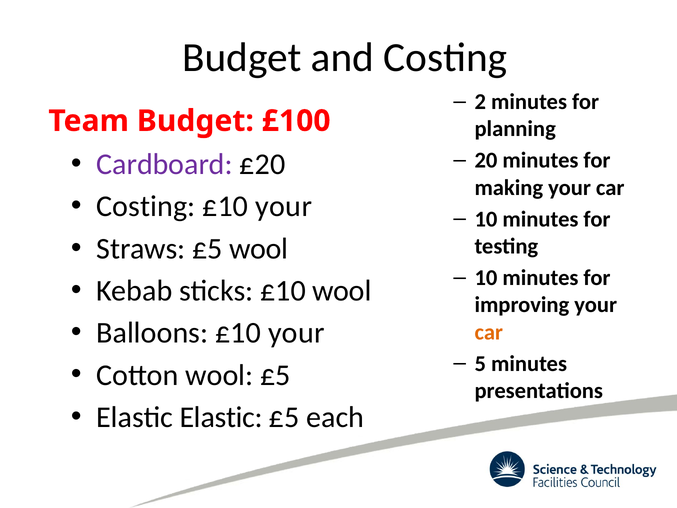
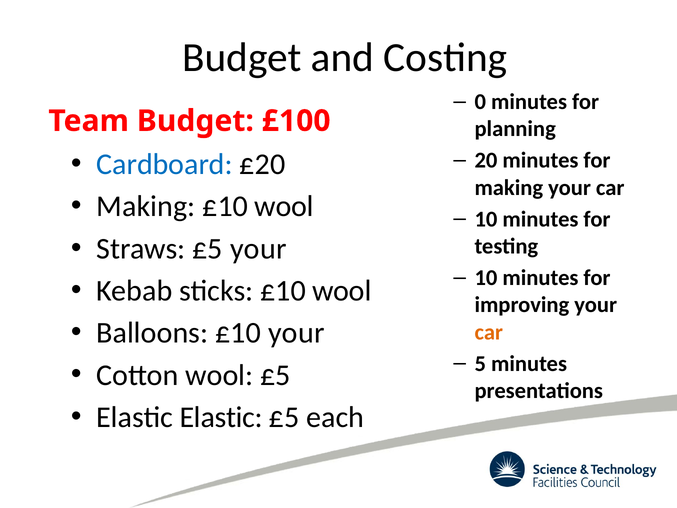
2: 2 -> 0
Cardboard colour: purple -> blue
Costing at (146, 206): Costing -> Making
your at (284, 206): your -> wool
£5 wool: wool -> your
